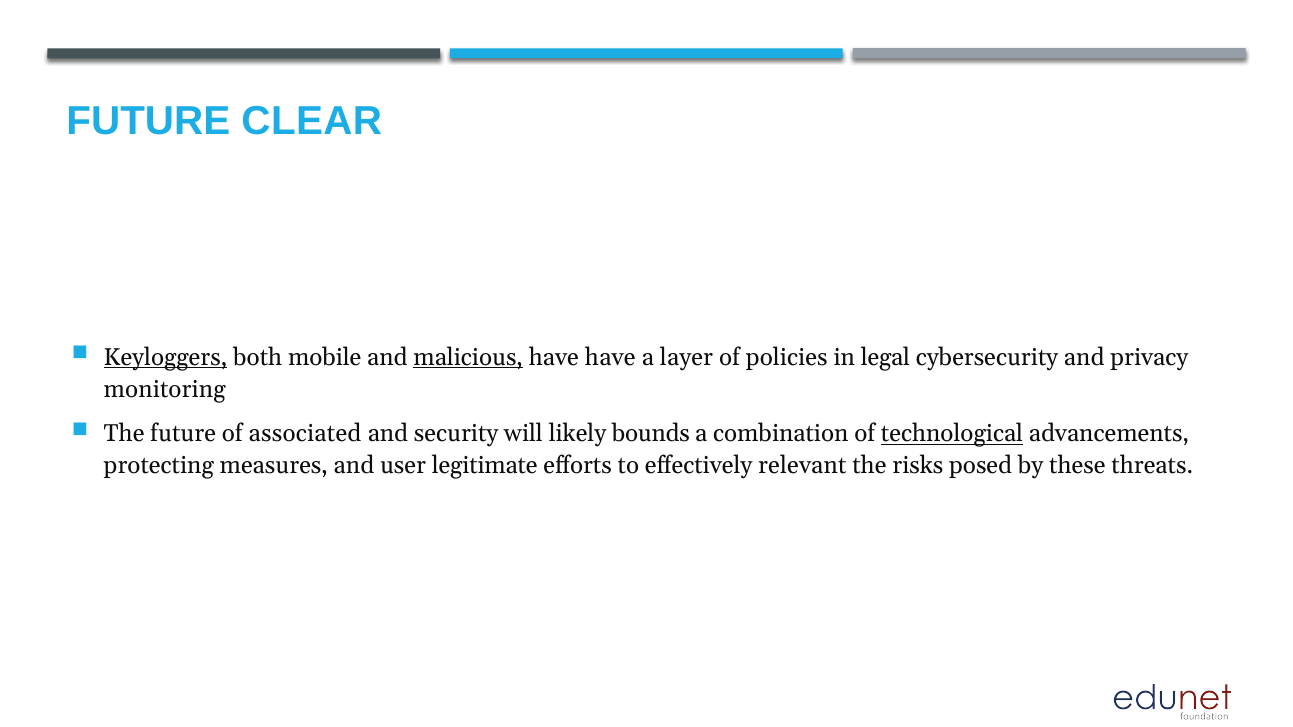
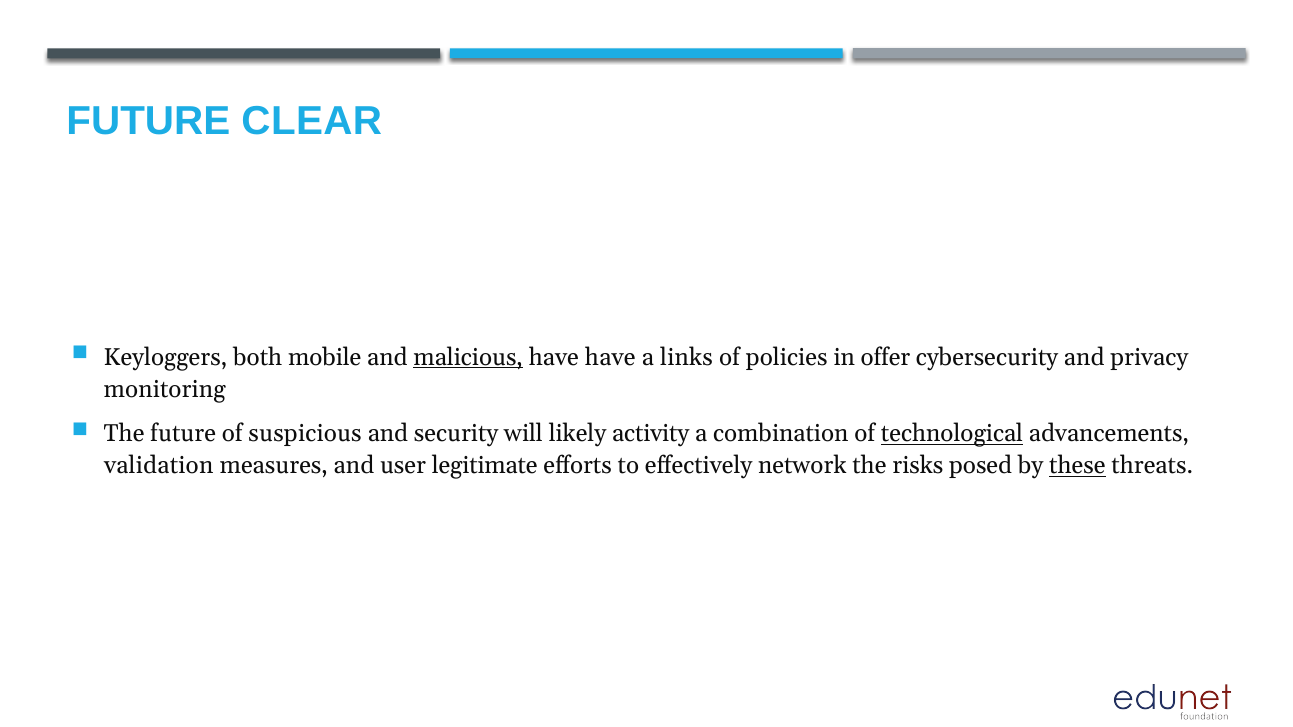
Keyloggers underline: present -> none
layer: layer -> links
legal: legal -> offer
associated: associated -> suspicious
bounds: bounds -> activity
protecting: protecting -> validation
relevant: relevant -> network
these underline: none -> present
